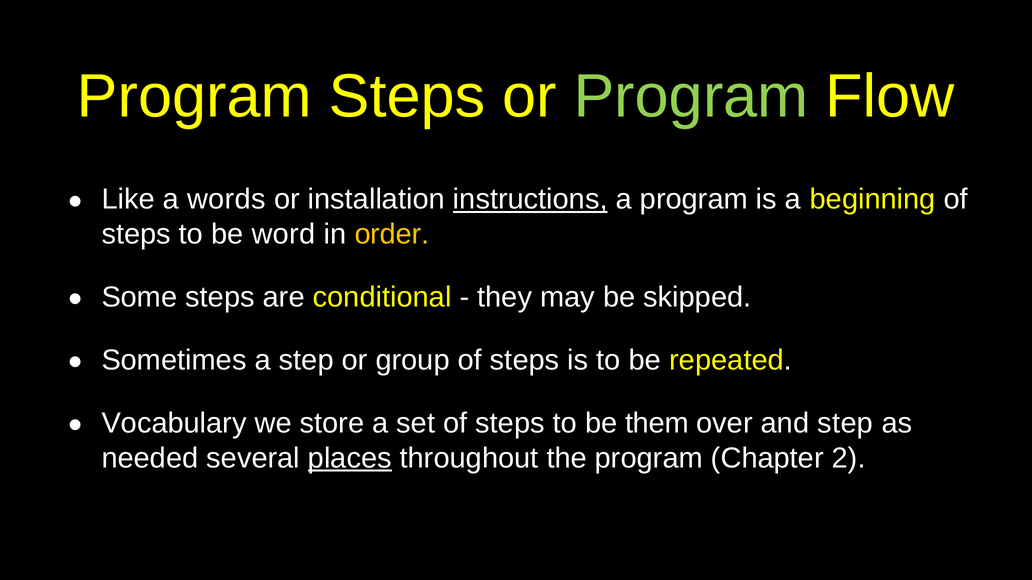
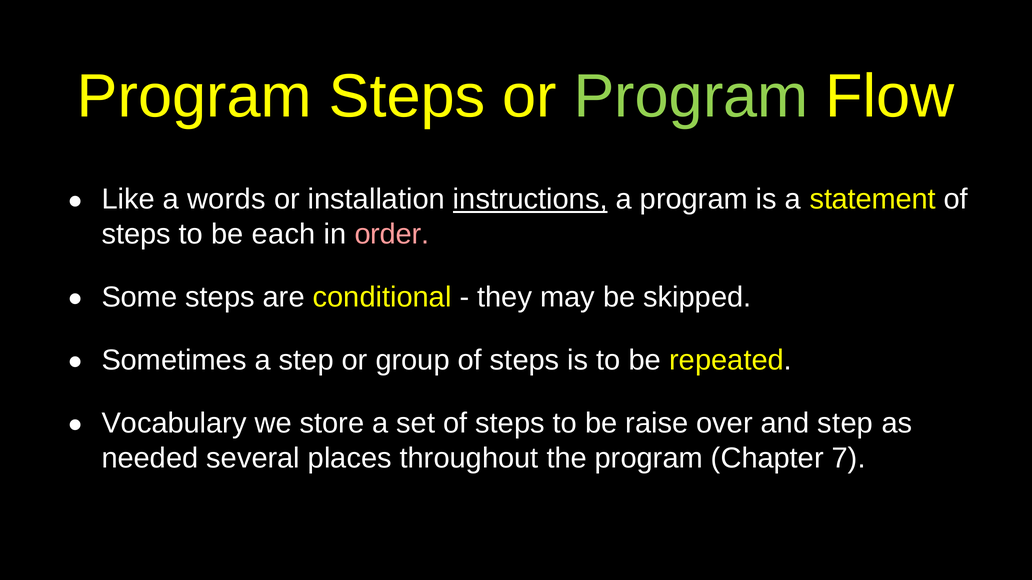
beginning: beginning -> statement
word: word -> each
order colour: yellow -> pink
them: them -> raise
places underline: present -> none
2: 2 -> 7
